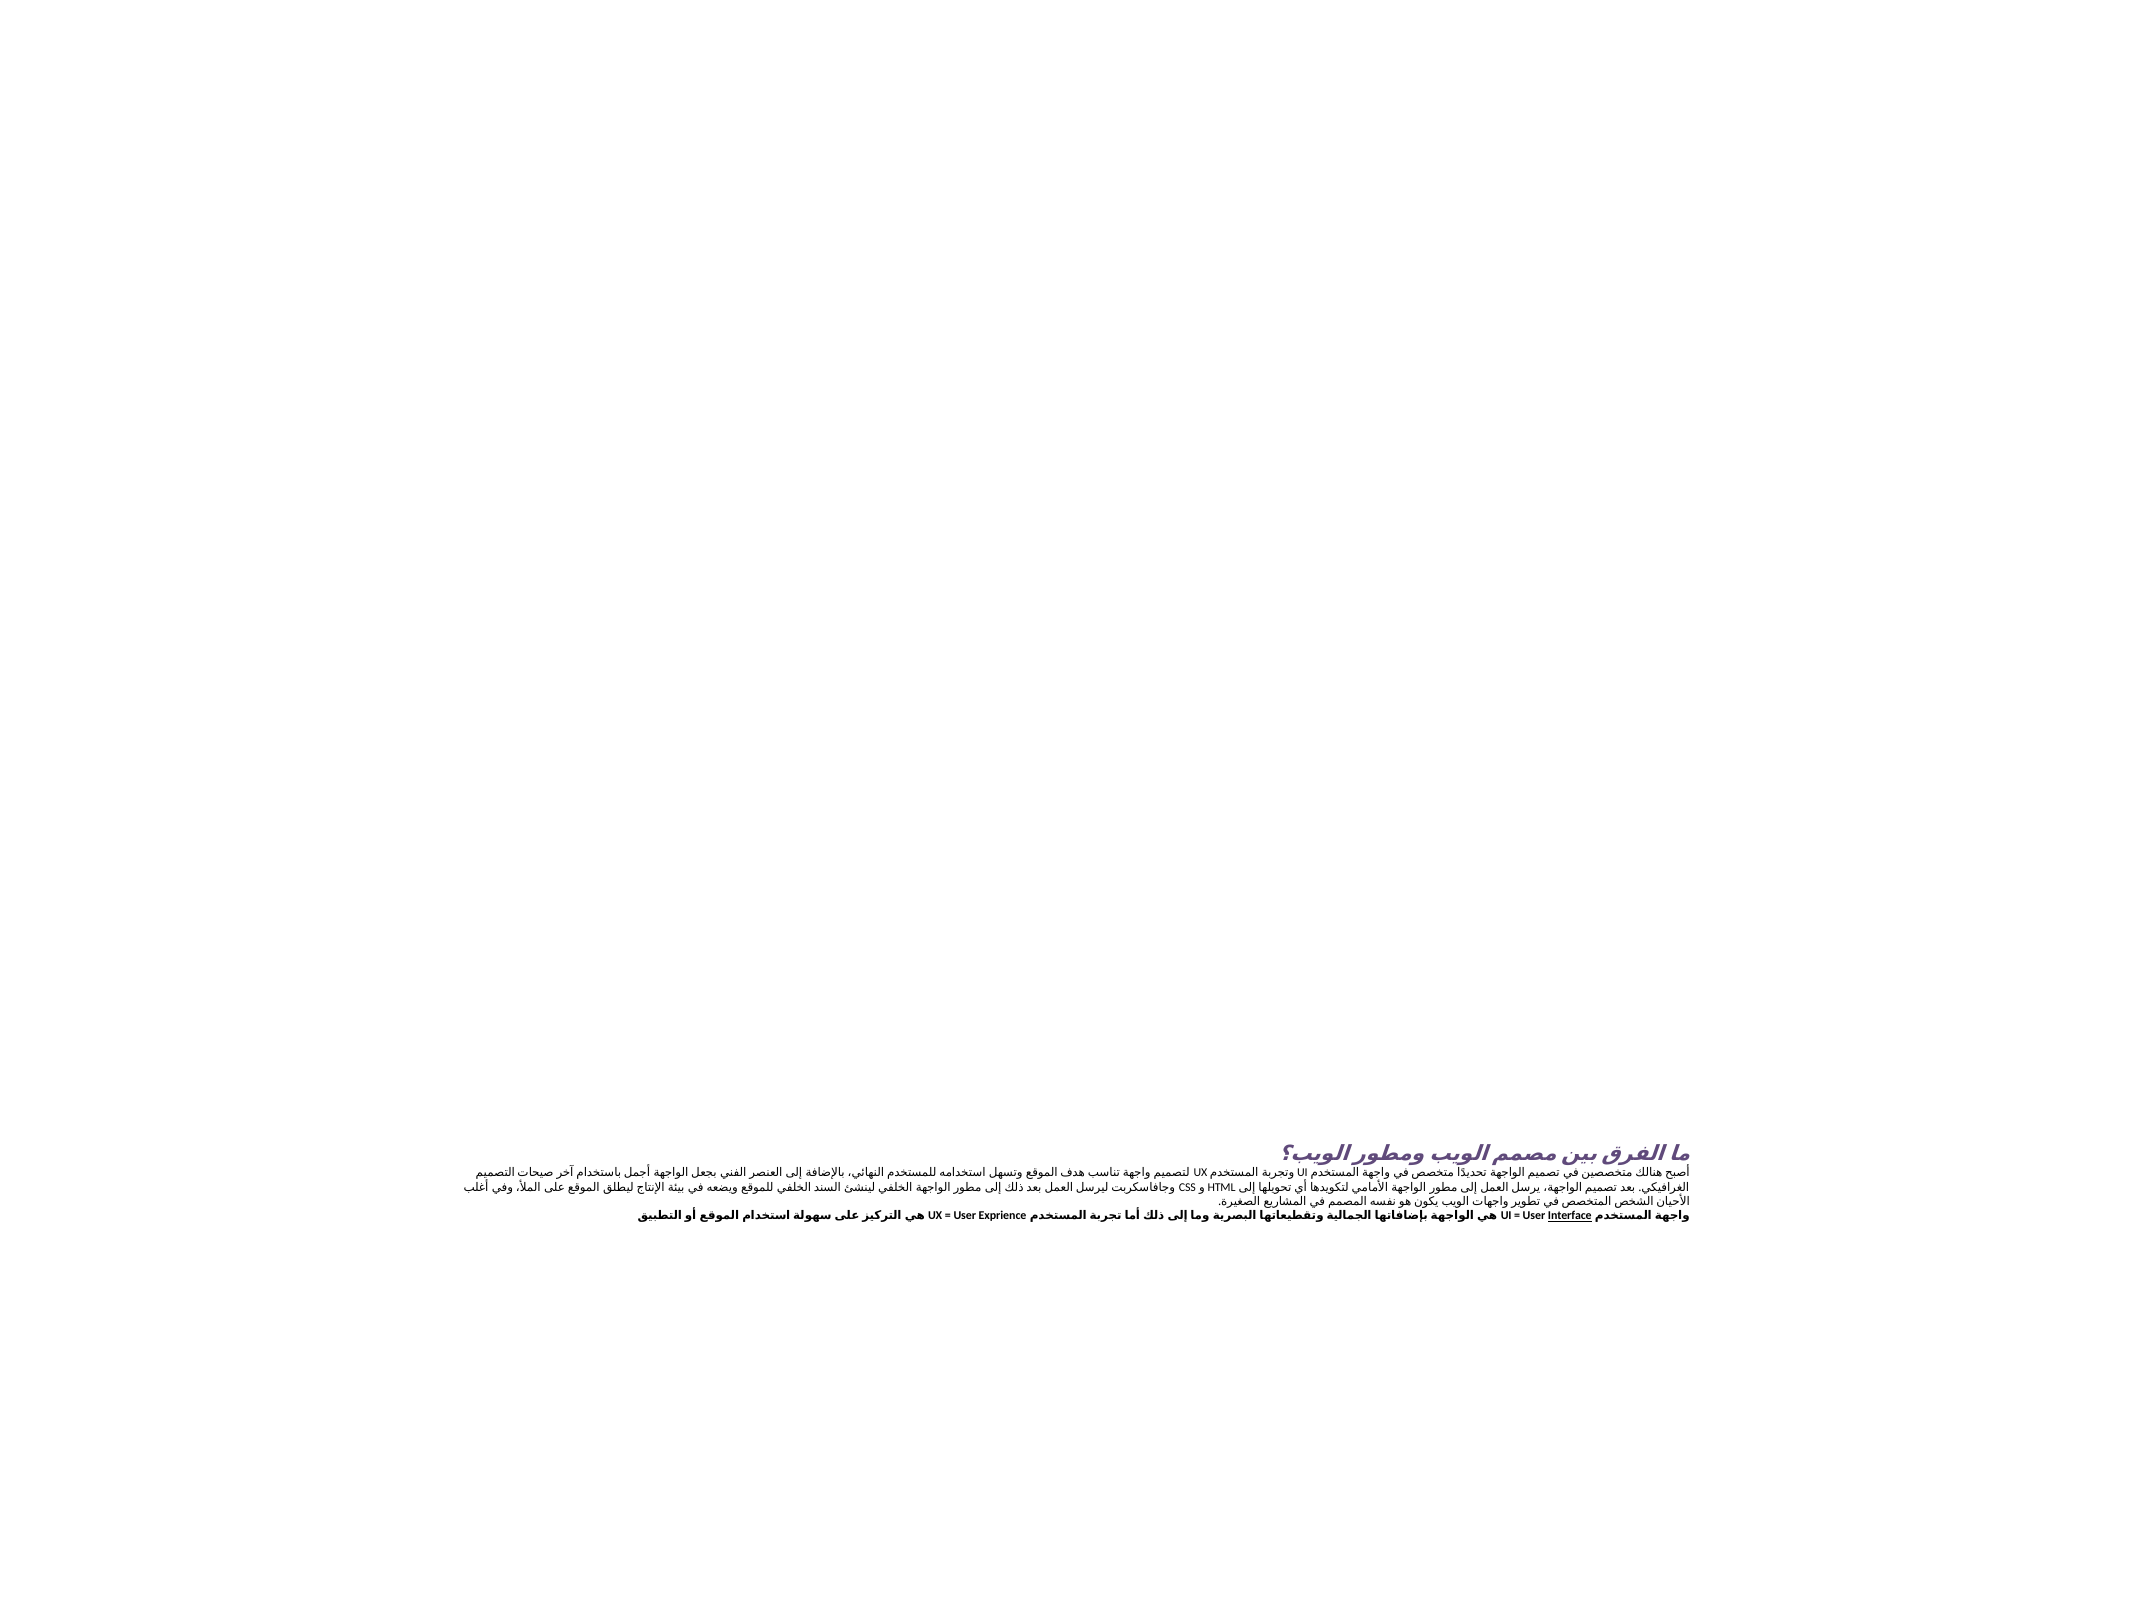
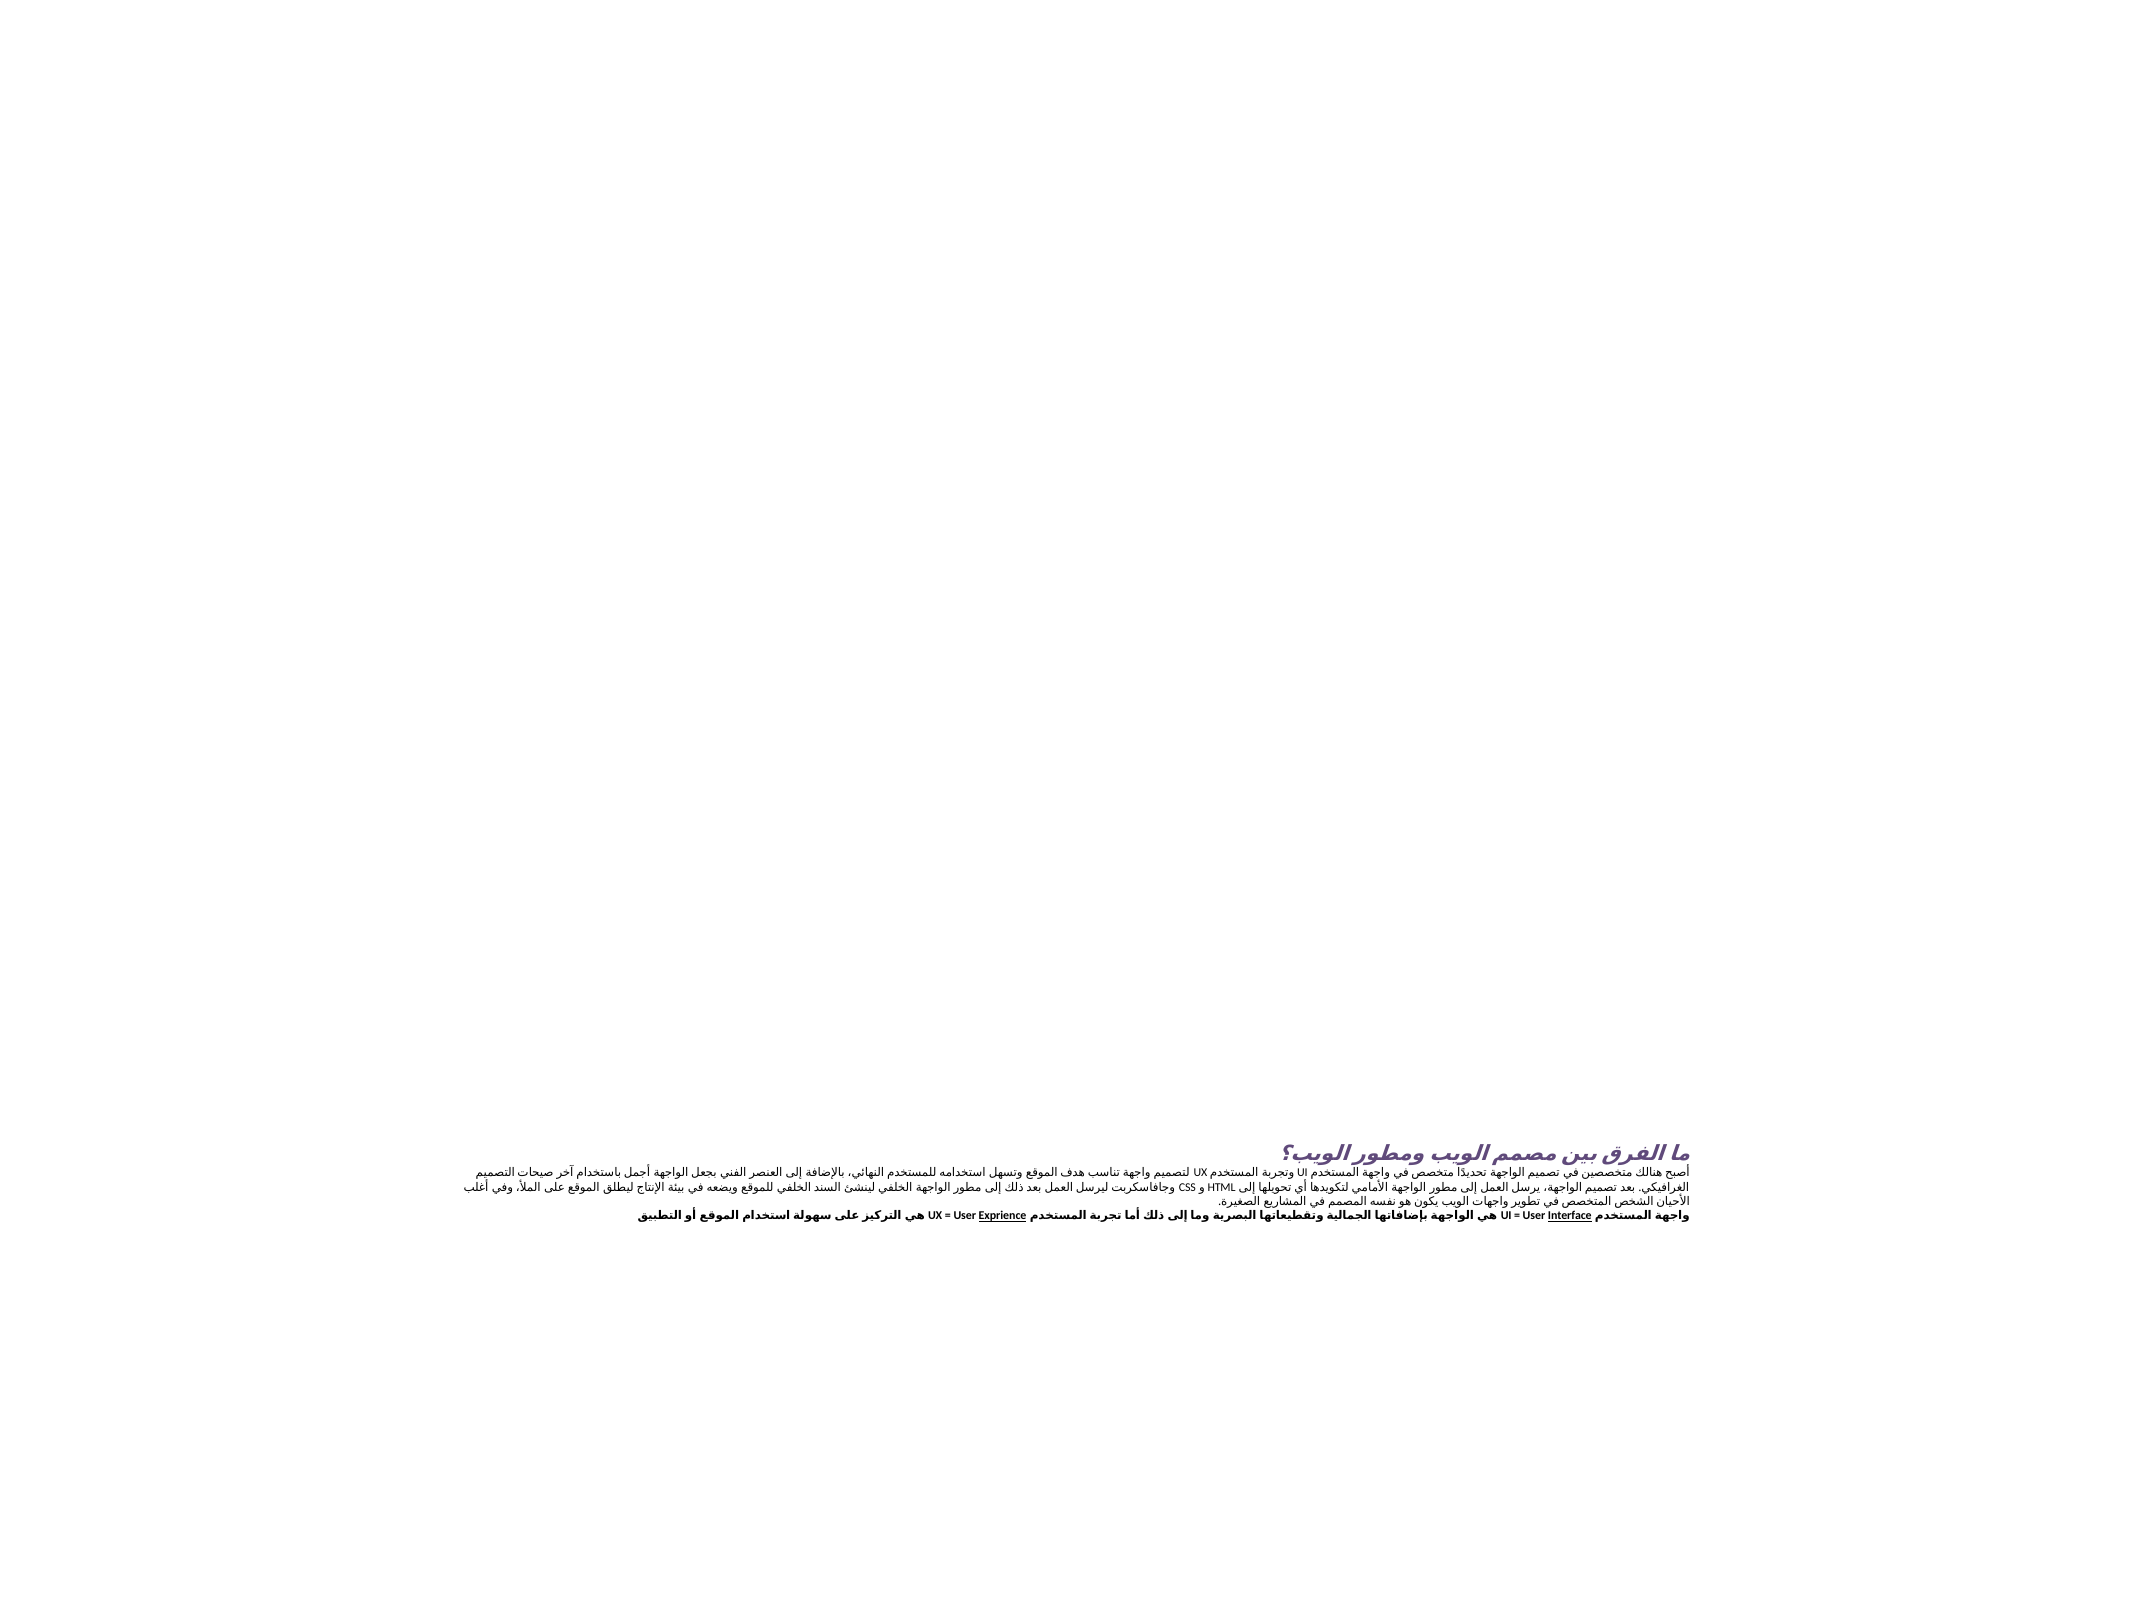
Exprience underline: none -> present
